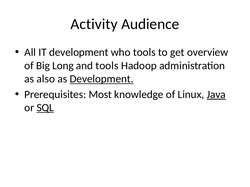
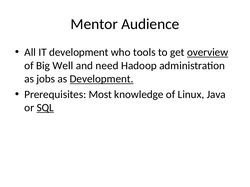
Activity: Activity -> Mentor
overview underline: none -> present
Long: Long -> Well
and tools: tools -> need
also: also -> jobs
Java underline: present -> none
